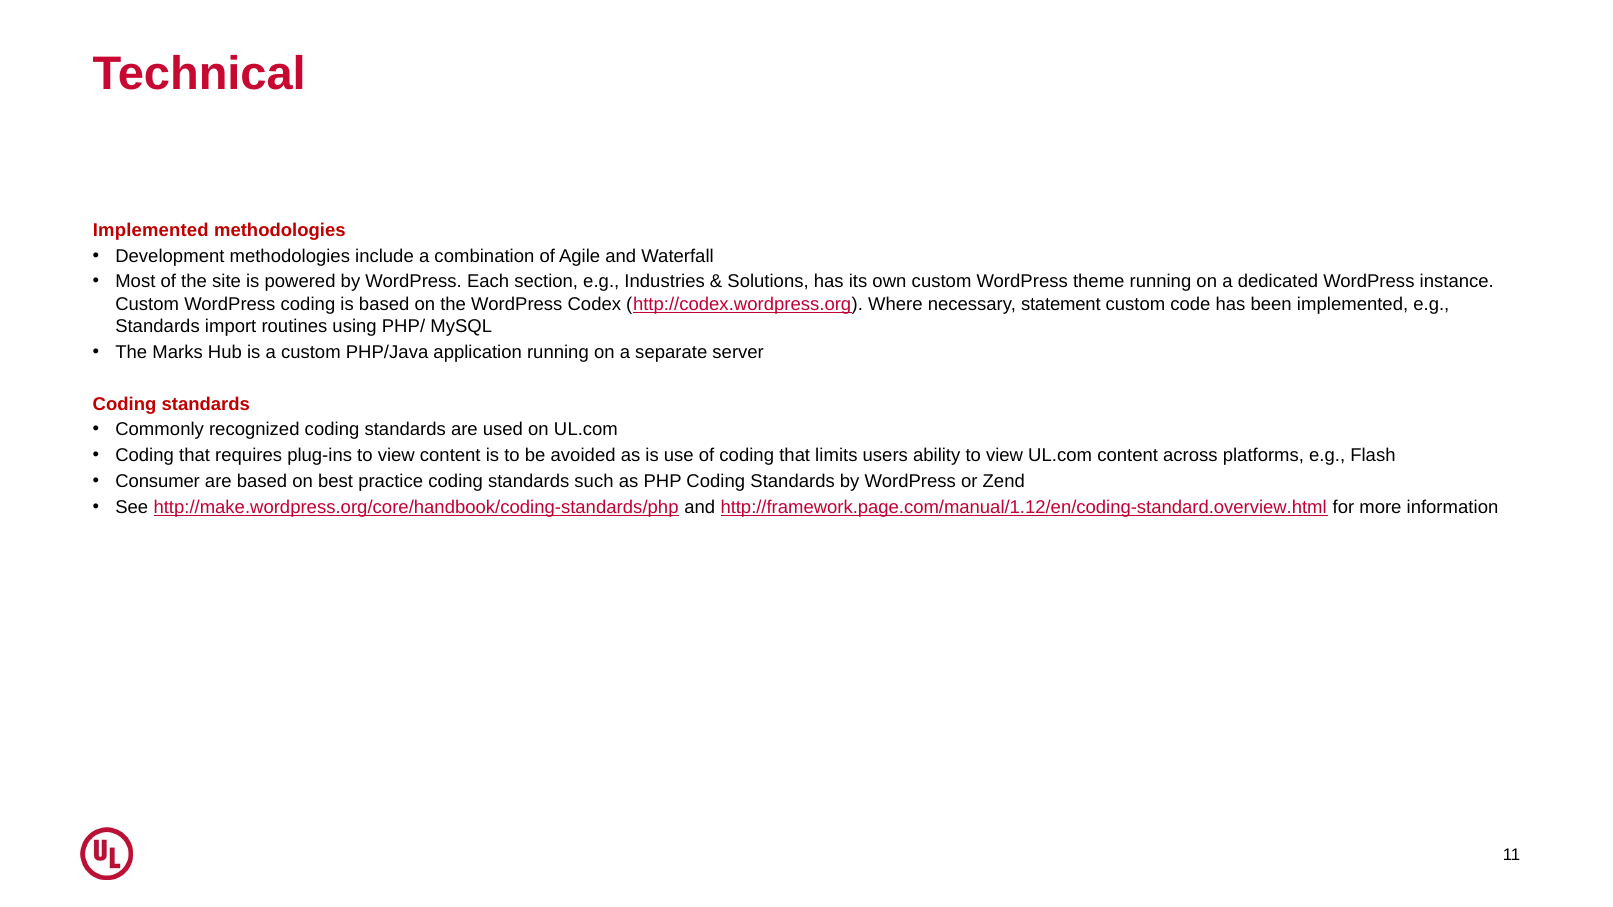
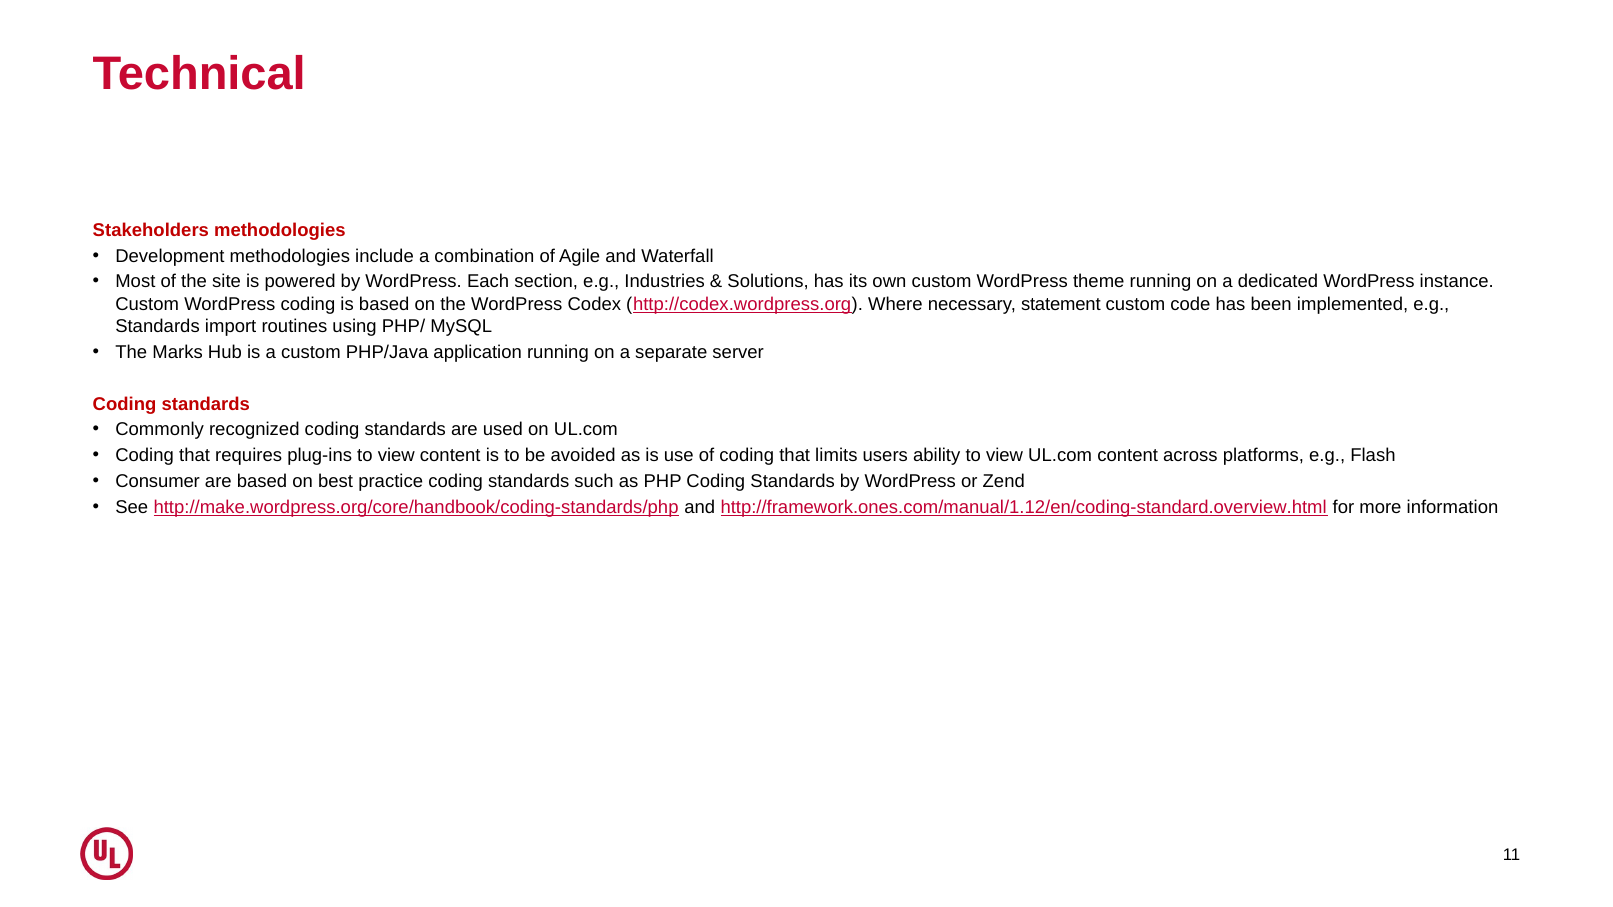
Implemented at (151, 230): Implemented -> Stakeholders
http://framework.page.com/manual/1.12/en/coding-standard.overview.html: http://framework.page.com/manual/1.12/en/coding-standard.overview.html -> http://framework.ones.com/manual/1.12/en/coding-standard.overview.html
